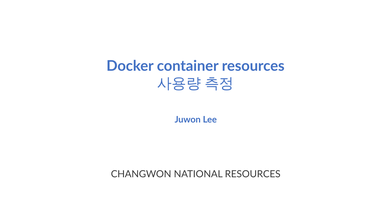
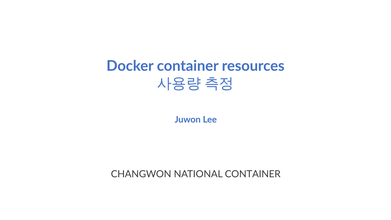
NATIONAL RESOURCES: RESOURCES -> CONTAINER
